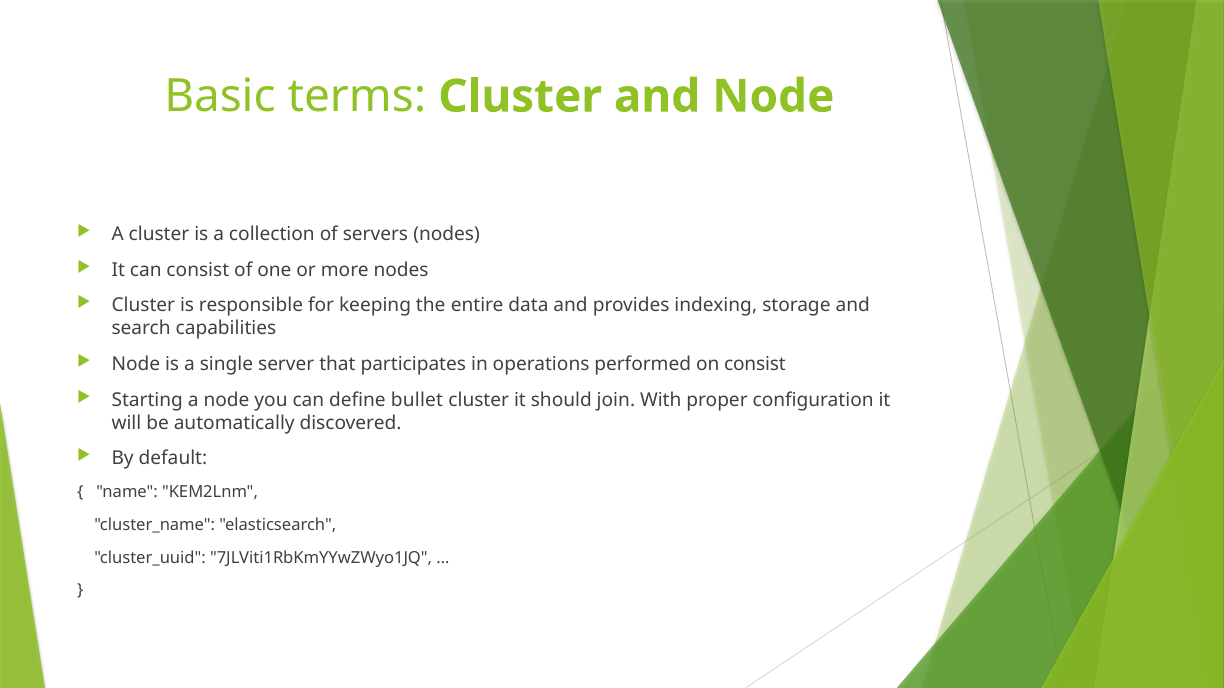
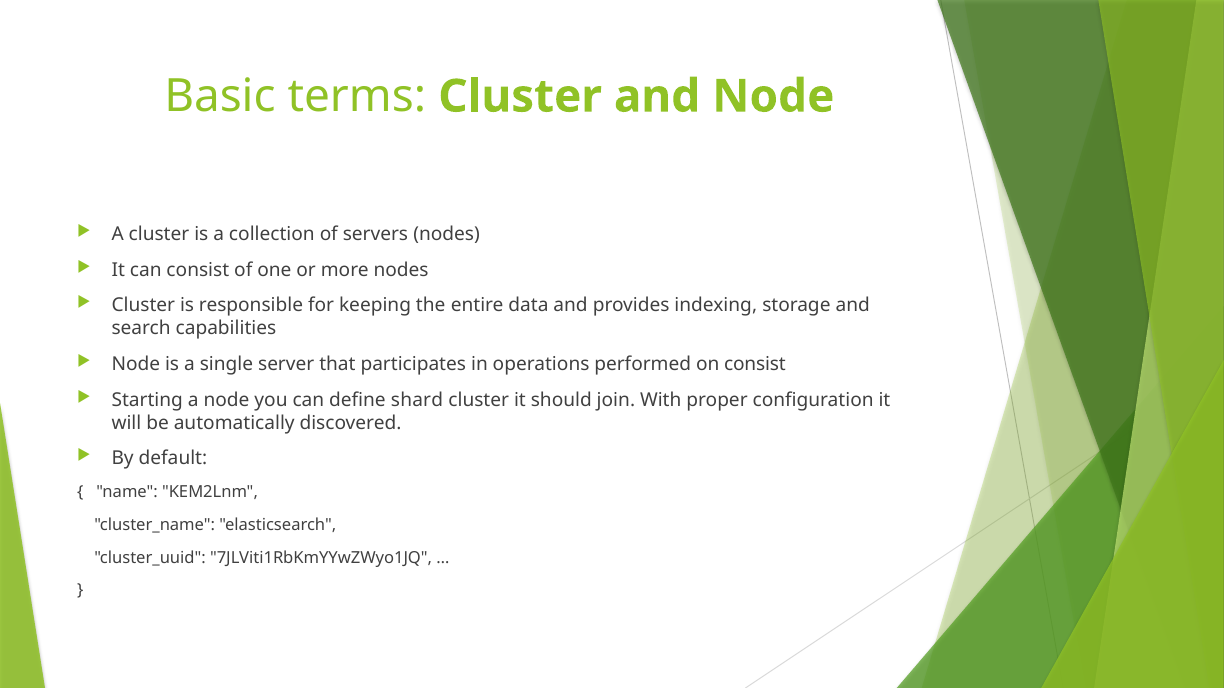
bullet: bullet -> shard
